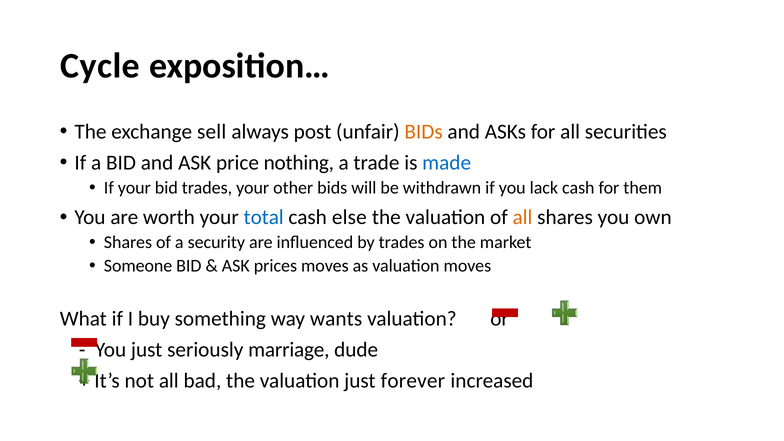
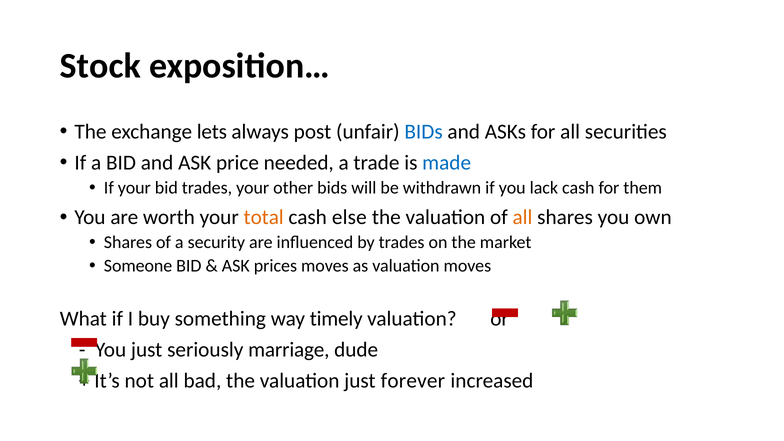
Cycle: Cycle -> Stock
sell: sell -> lets
BIDs at (424, 132) colour: orange -> blue
nothing: nothing -> needed
total colour: blue -> orange
wants: wants -> timely
